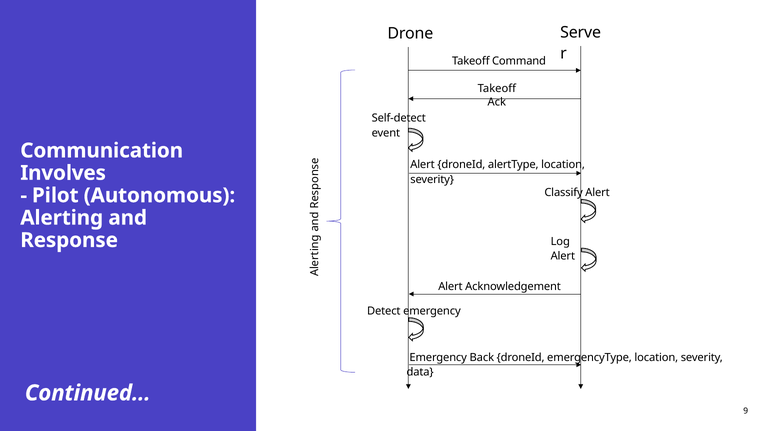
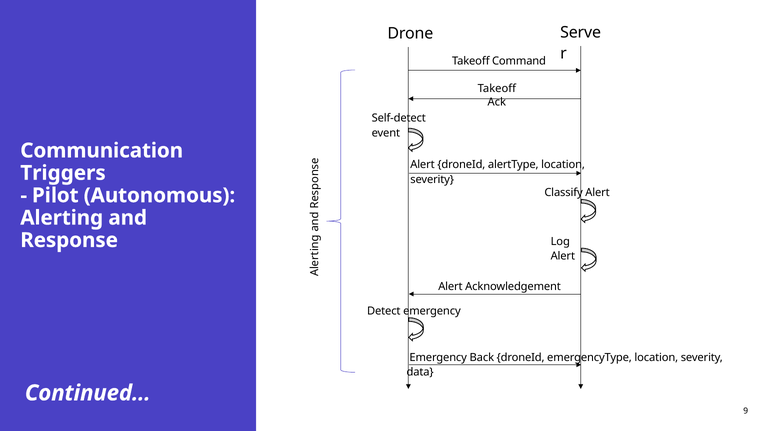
Involves: Involves -> Triggers
